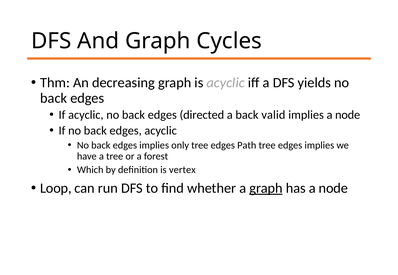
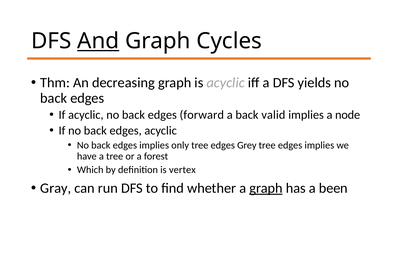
And underline: none -> present
directed: directed -> forward
Path: Path -> Grey
Loop: Loop -> Gray
has a node: node -> been
